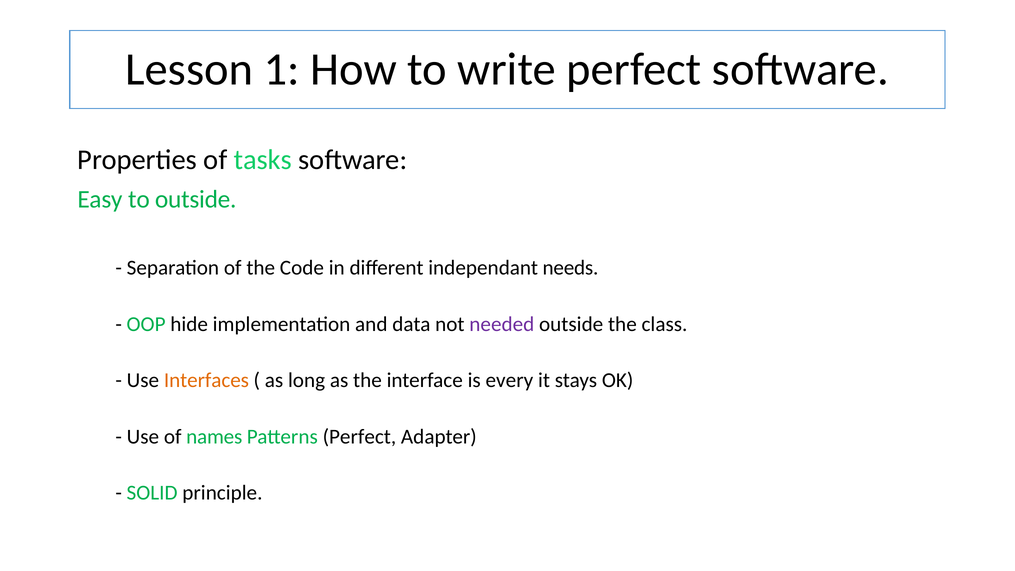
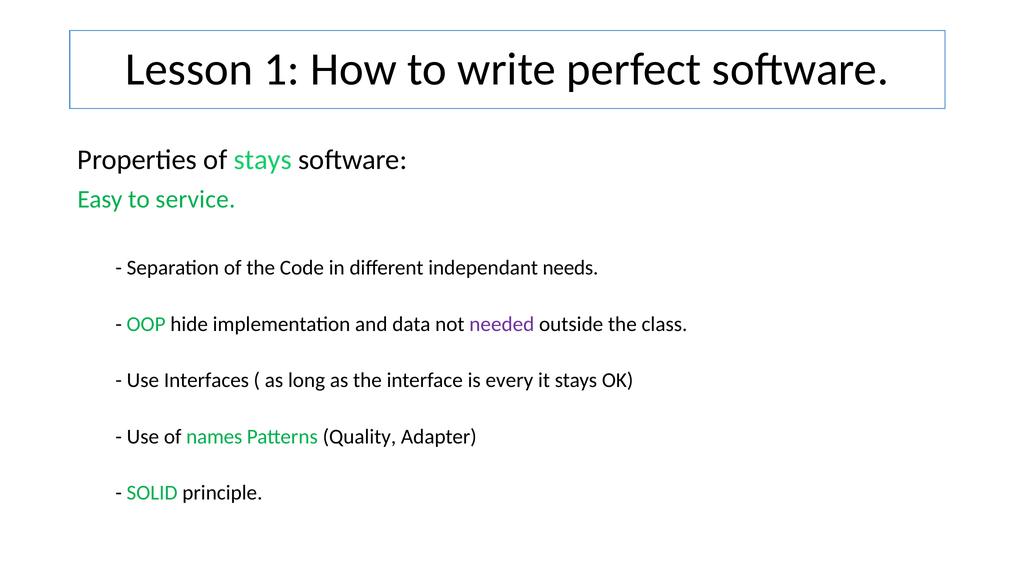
of tasks: tasks -> stays
to outside: outside -> service
Interfaces colour: orange -> black
Patterns Perfect: Perfect -> Quality
